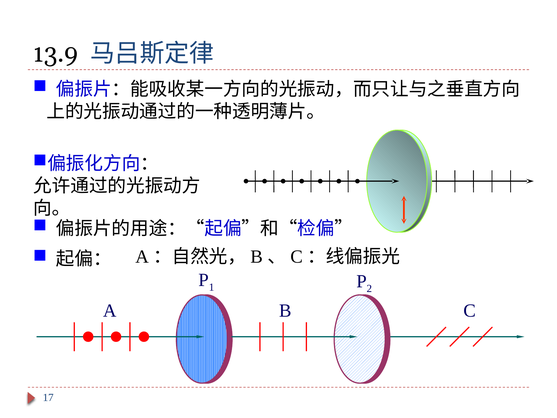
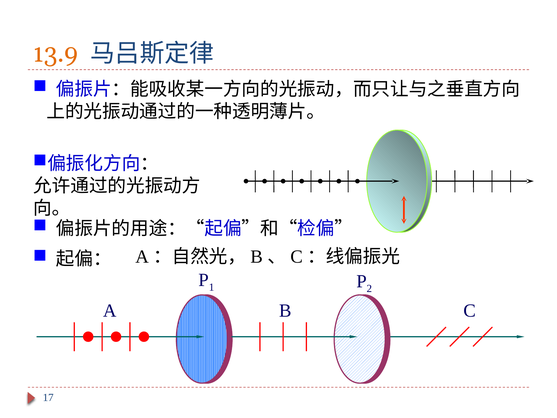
13.9 colour: black -> orange
